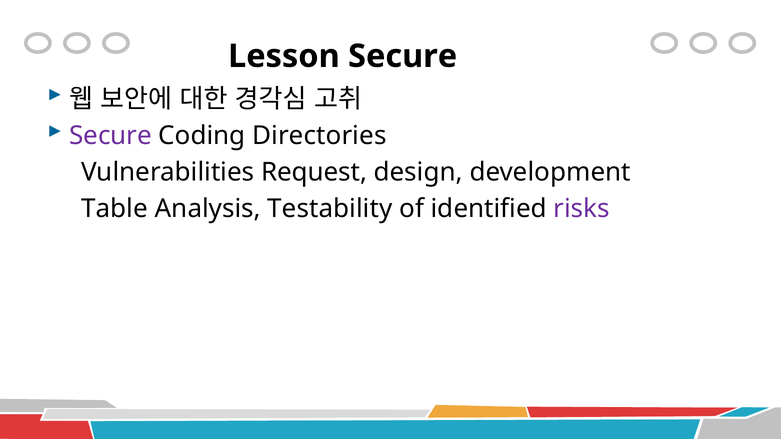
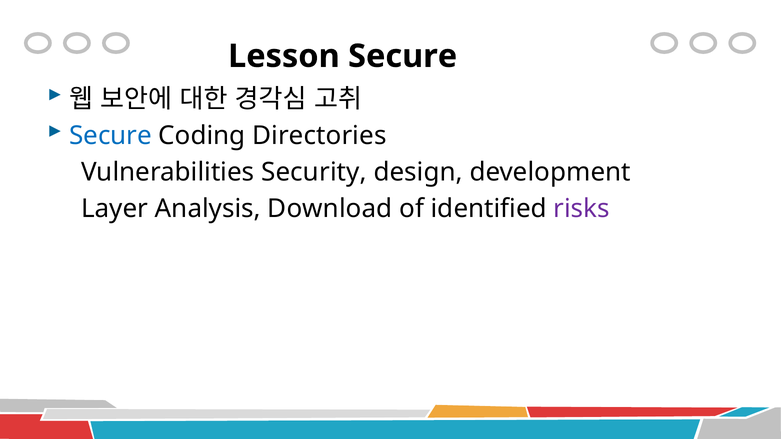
Secure at (111, 136) colour: purple -> blue
Request: Request -> Security
Table: Table -> Layer
Testability: Testability -> Download
